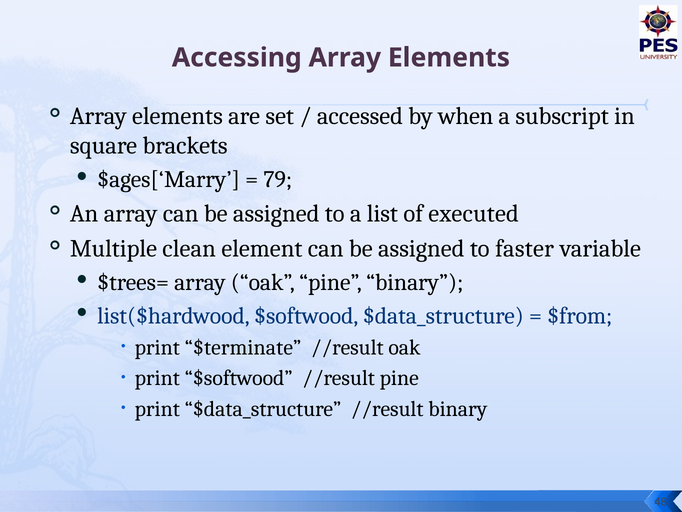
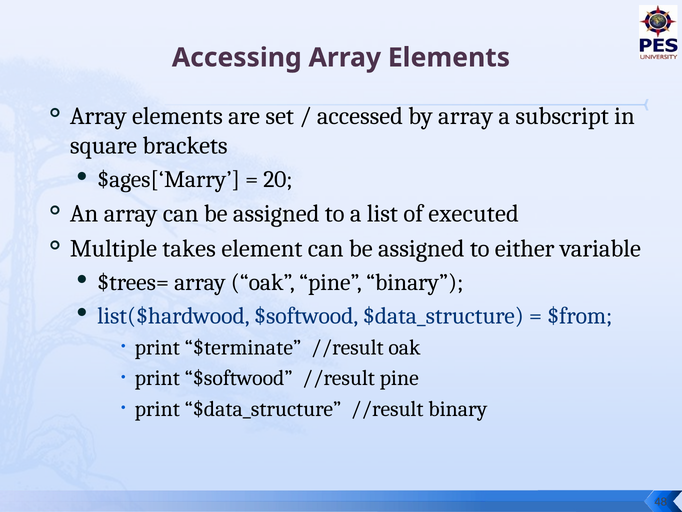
by when: when -> array
79: 79 -> 20
clean: clean -> takes
faster: faster -> either
